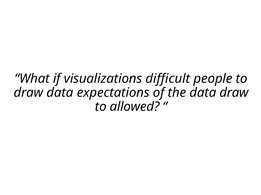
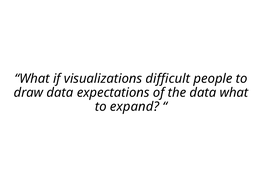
data draw: draw -> what
allowed: allowed -> expand
